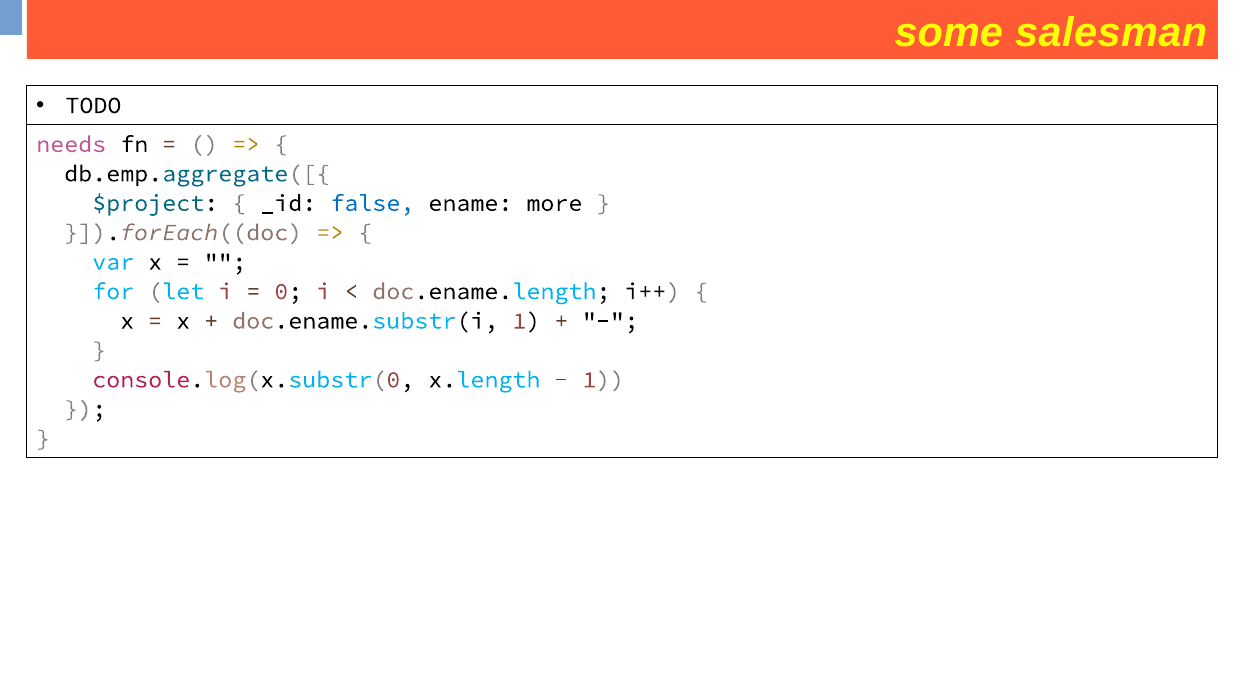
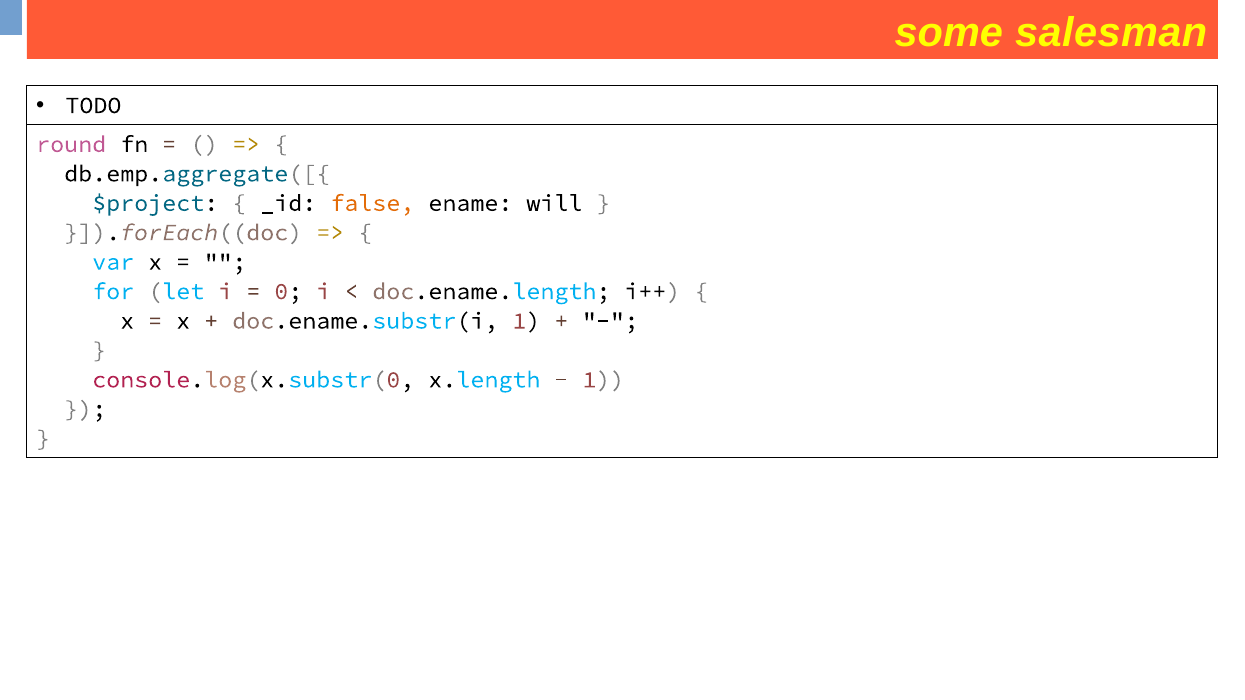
needs: needs -> round
false colour: blue -> orange
more: more -> will
